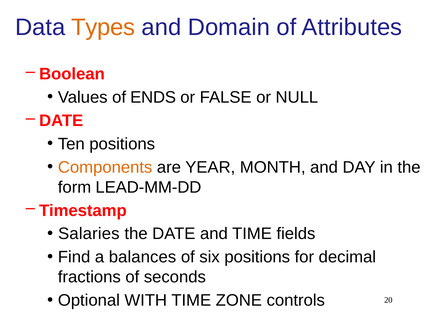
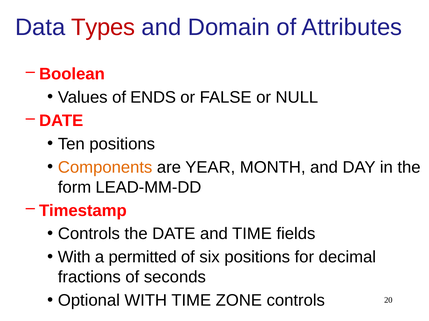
Types colour: orange -> red
Salaries at (89, 234): Salaries -> Controls
Find at (74, 258): Find -> With
balances: balances -> permitted
